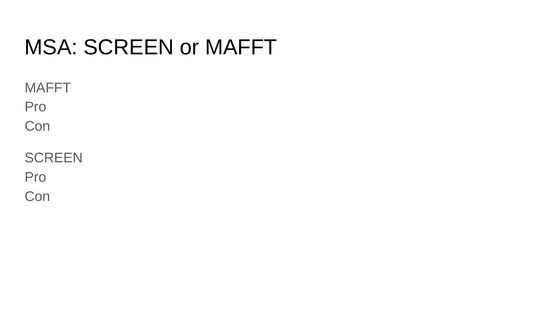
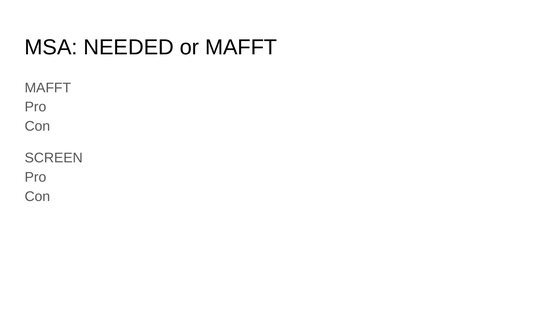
MSA SCREEN: SCREEN -> NEEDED
